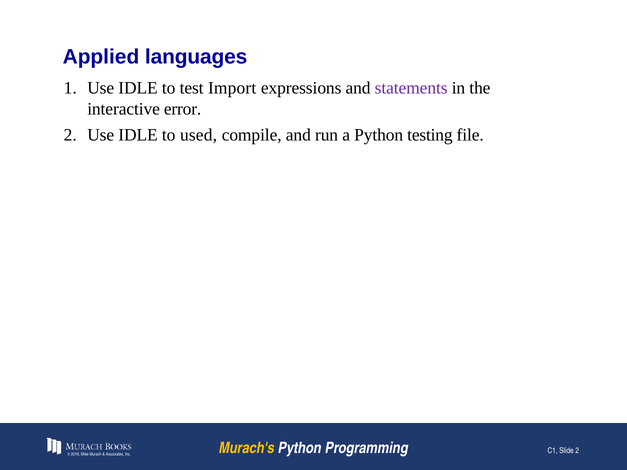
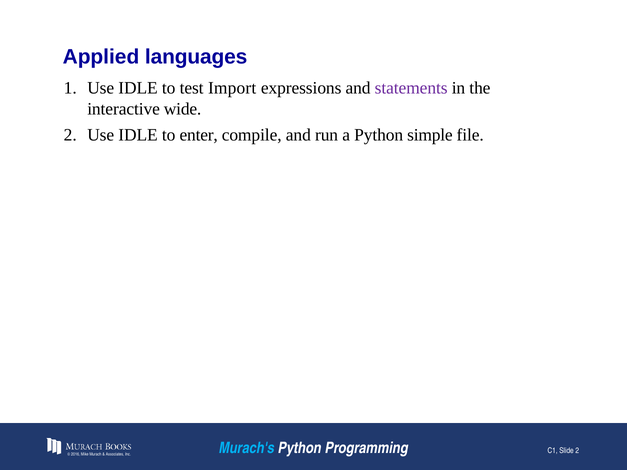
error: error -> wide
used: used -> enter
testing: testing -> simple
Murach's colour: yellow -> light blue
